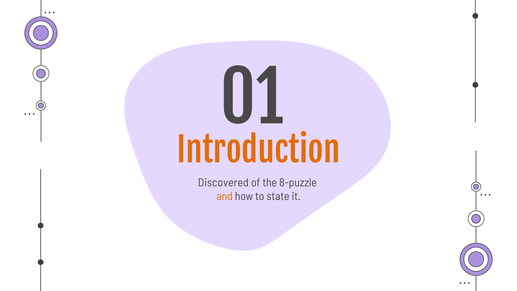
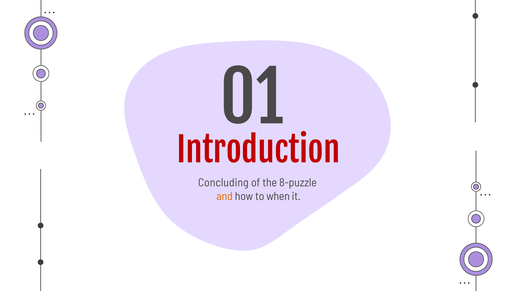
Introduction colour: orange -> red
Discovered: Discovered -> Concluding
state: state -> when
